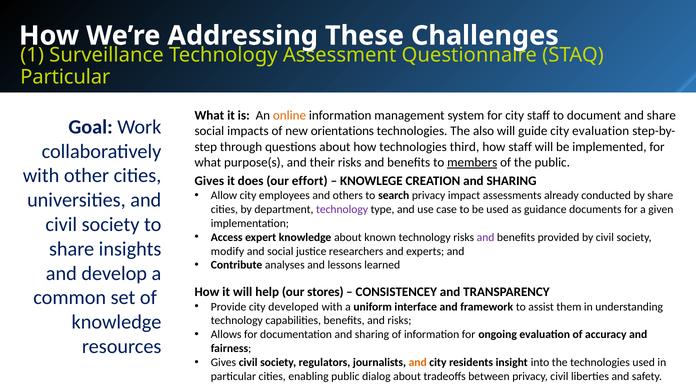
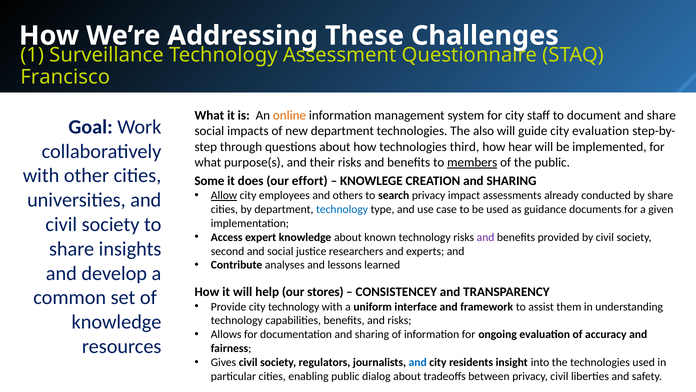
Particular at (65, 77): Particular -> Francisco
new orientations: orientations -> department
how staff: staff -> hear
Gives at (209, 181): Gives -> Some
Allow underline: none -> present
technology at (342, 209) colour: purple -> blue
modify: modify -> second
city developed: developed -> technology
and at (418, 362) colour: orange -> blue
